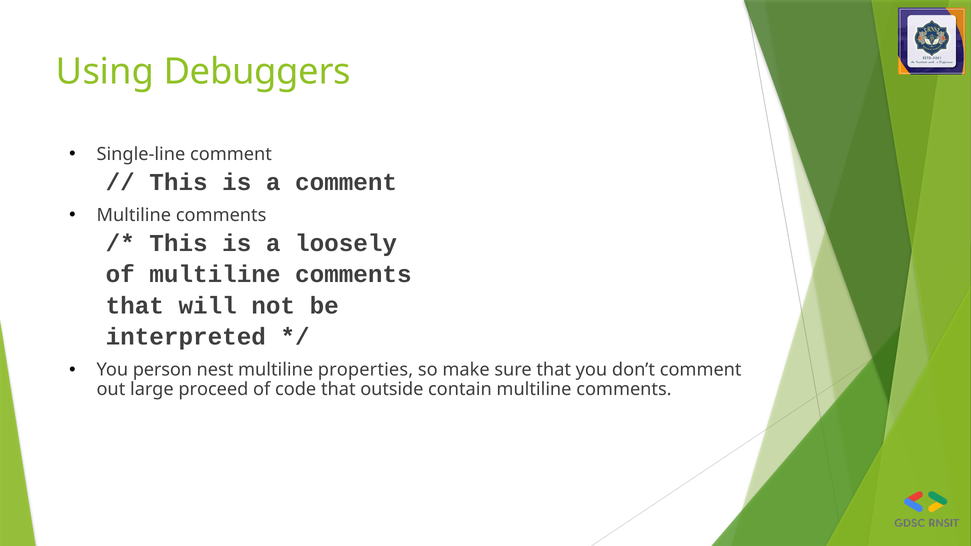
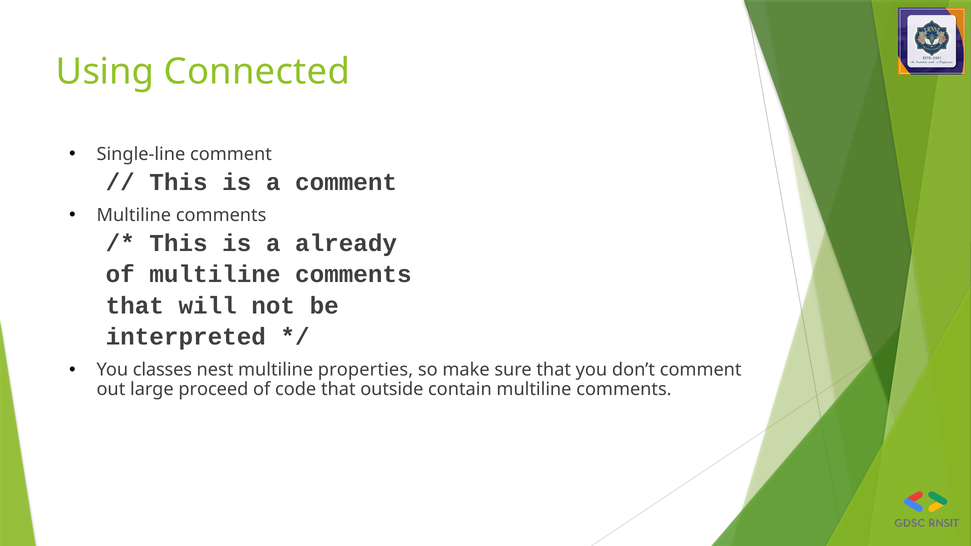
Debuggers: Debuggers -> Connected
loosely: loosely -> already
person: person -> classes
